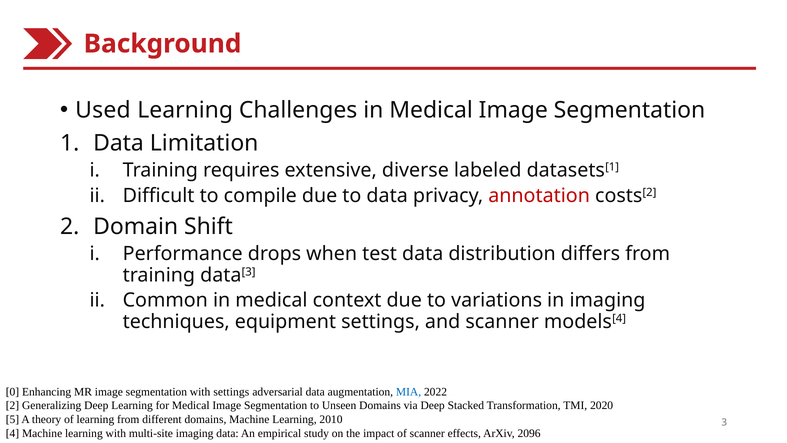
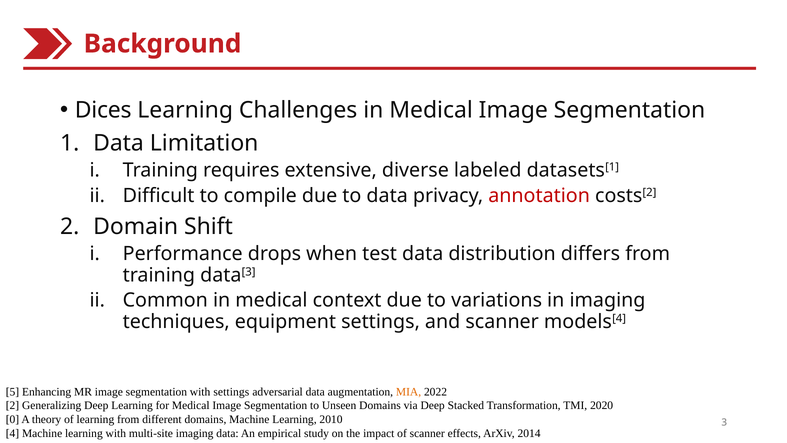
Used: Used -> Dices
0: 0 -> 5
MIA colour: blue -> orange
5: 5 -> 0
2096: 2096 -> 2014
